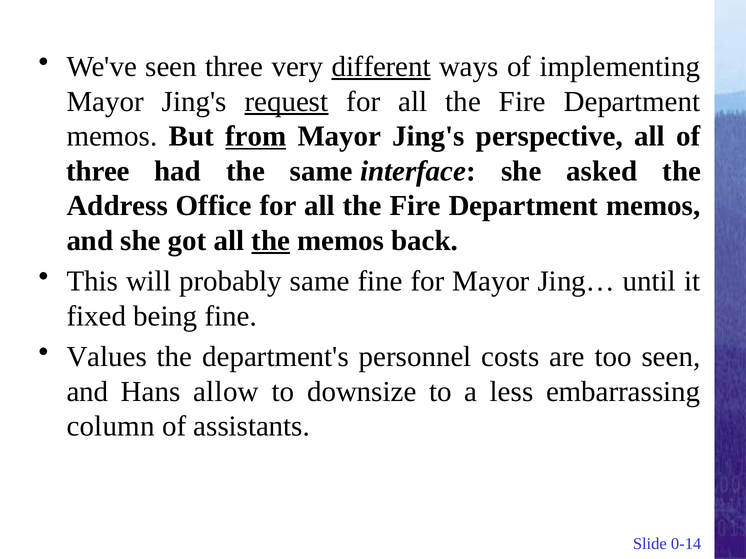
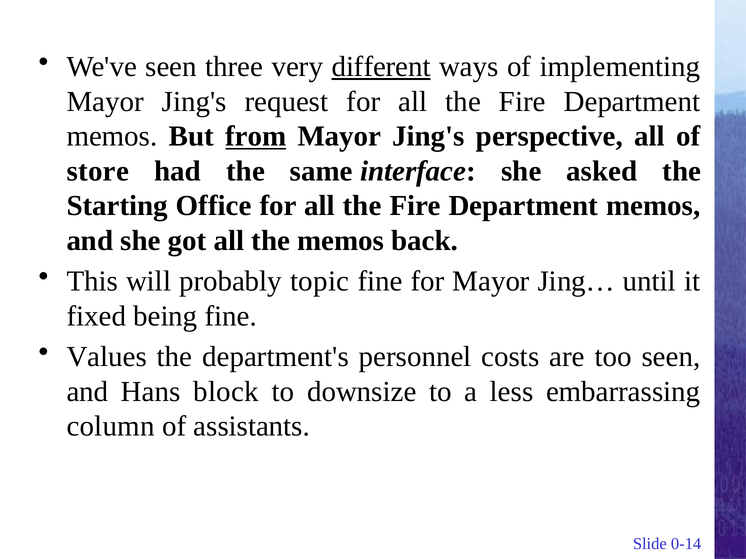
request underline: present -> none
three at (98, 171): three -> store
Address: Address -> Starting
the at (271, 241) underline: present -> none
probably same: same -> topic
allow: allow -> block
